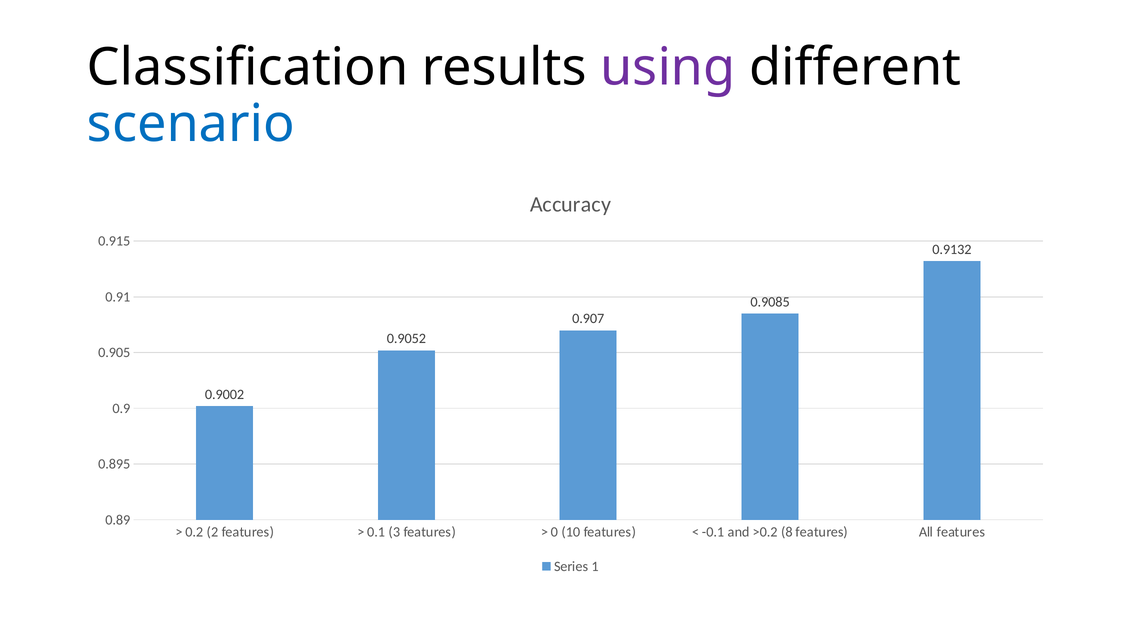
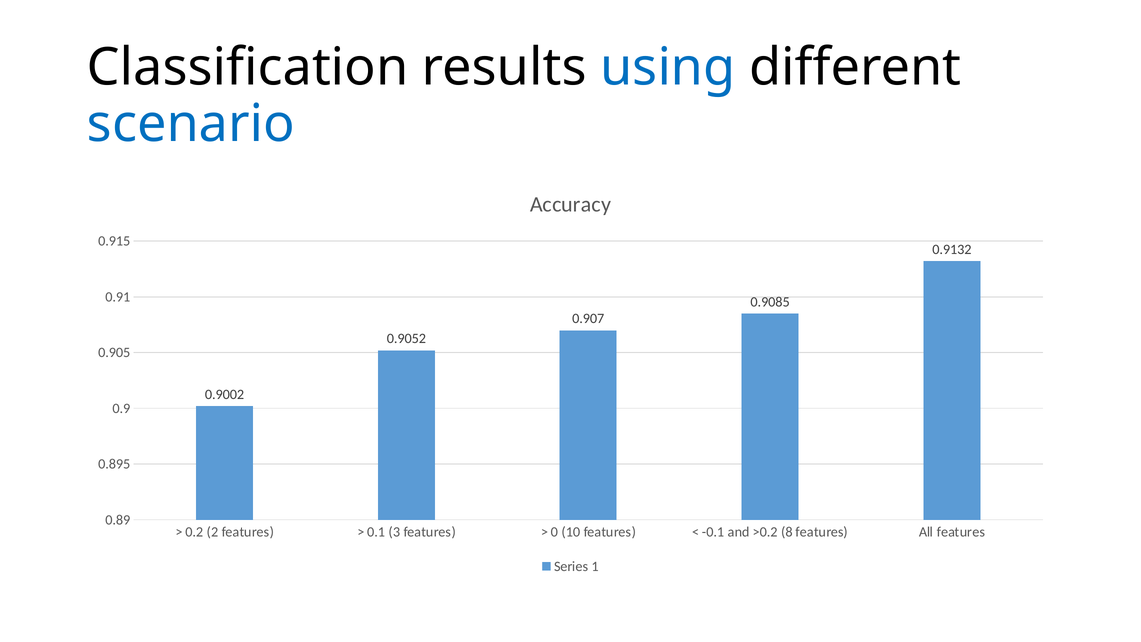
using colour: purple -> blue
